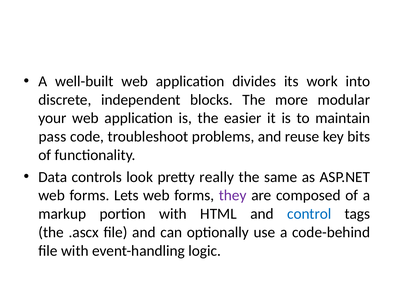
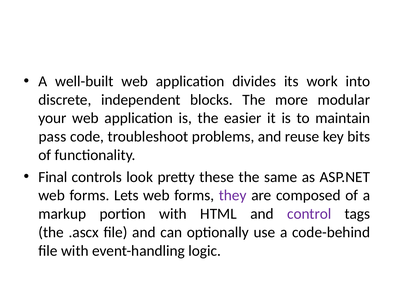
Data: Data -> Final
really: really -> these
control colour: blue -> purple
